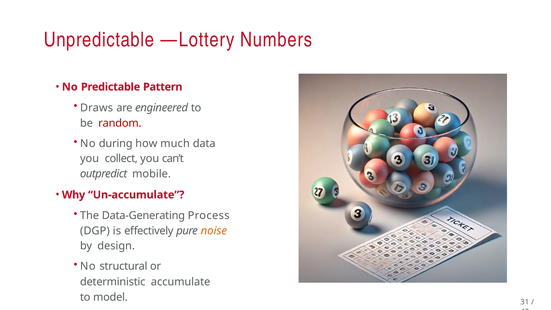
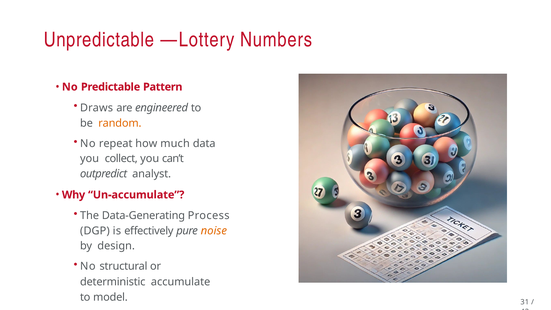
random colour: red -> orange
during: during -> repeat
mobile: mobile -> analyst
